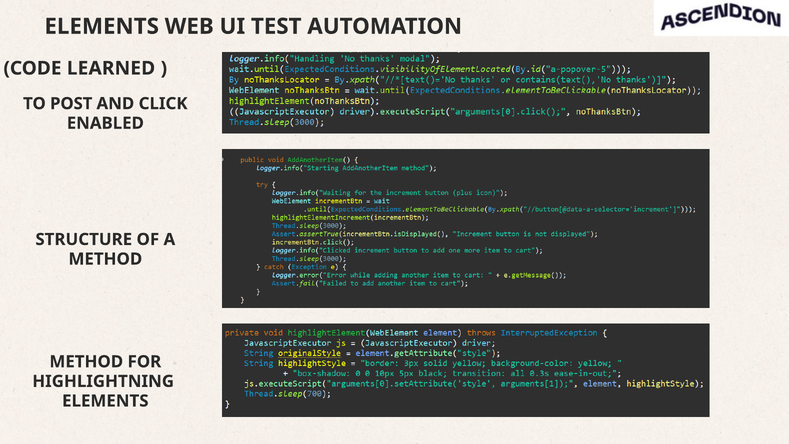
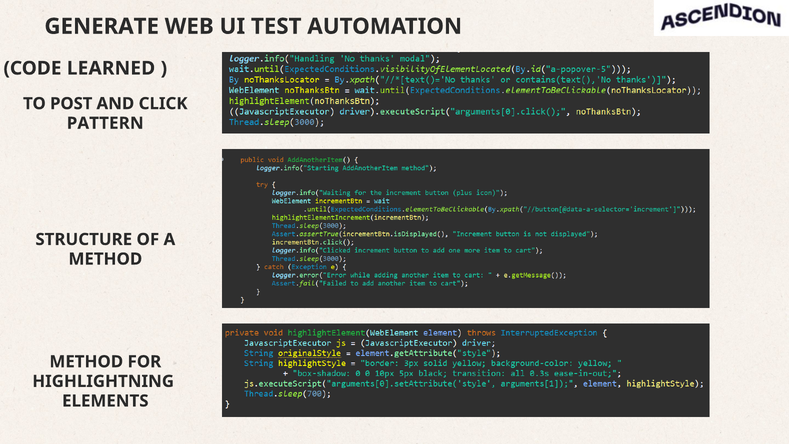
ELEMENTS at (102, 26): ELEMENTS -> GENERATE
ENABLED: ENABLED -> PATTERN
